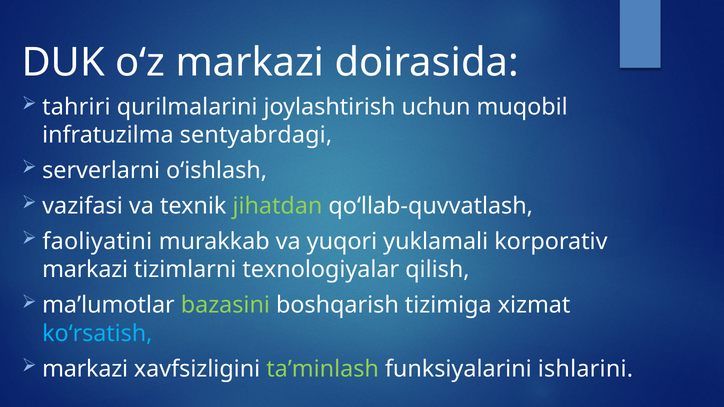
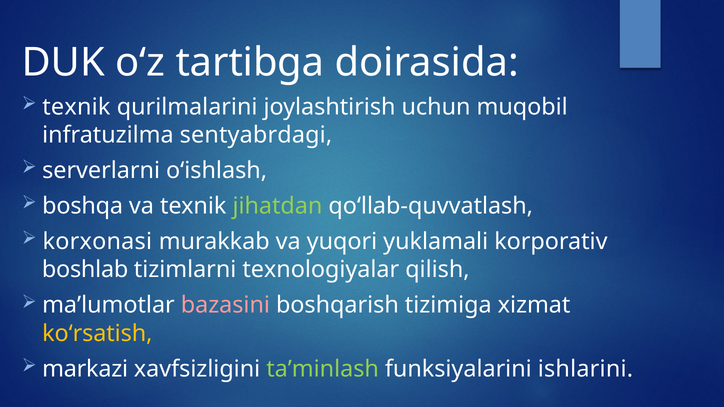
o‘z markazi: markazi -> tartibga
tahriri at (76, 107): tahriri -> texnik
vazifasi: vazifasi -> boshqa
faoliyatini: faoliyatini -> korxonasi
markazi at (85, 270): markazi -> boshlab
bazasini colour: light green -> pink
ko‘rsatish colour: light blue -> yellow
